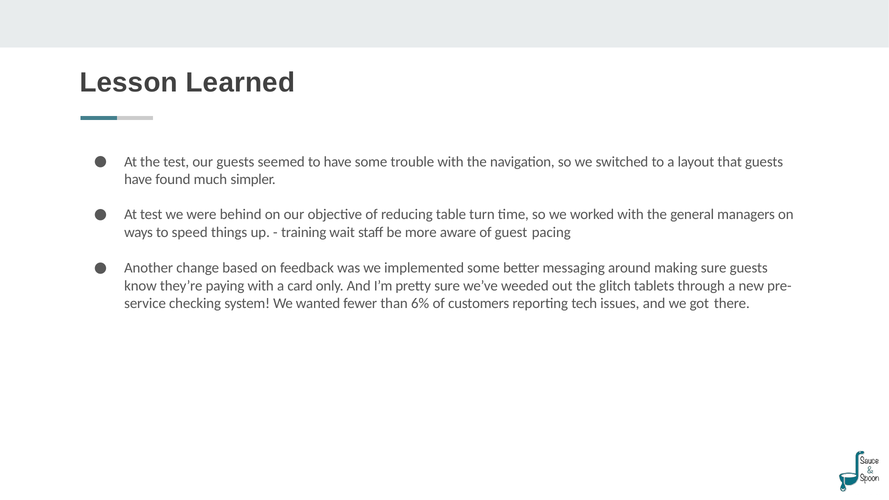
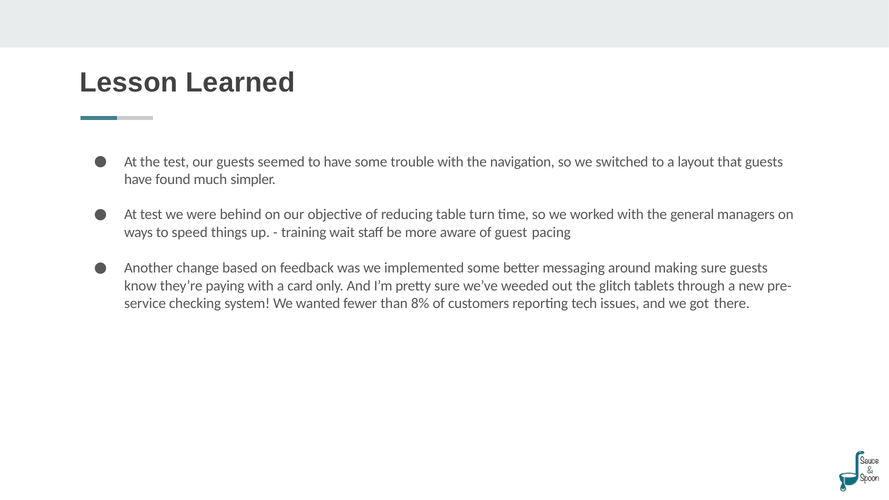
6%: 6% -> 8%
